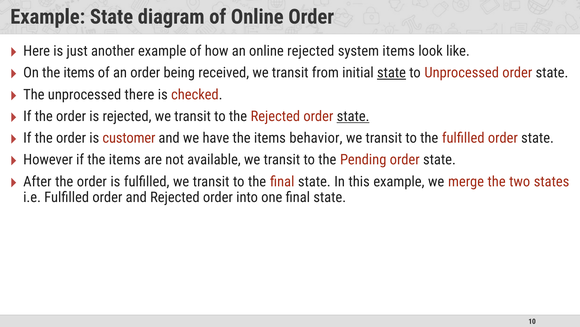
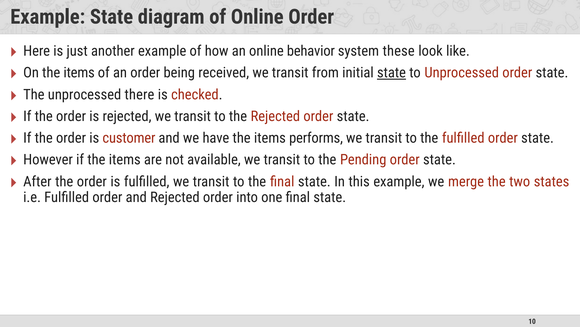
online rejected: rejected -> behavior
system items: items -> these
state at (353, 116) underline: present -> none
behavior: behavior -> performs
